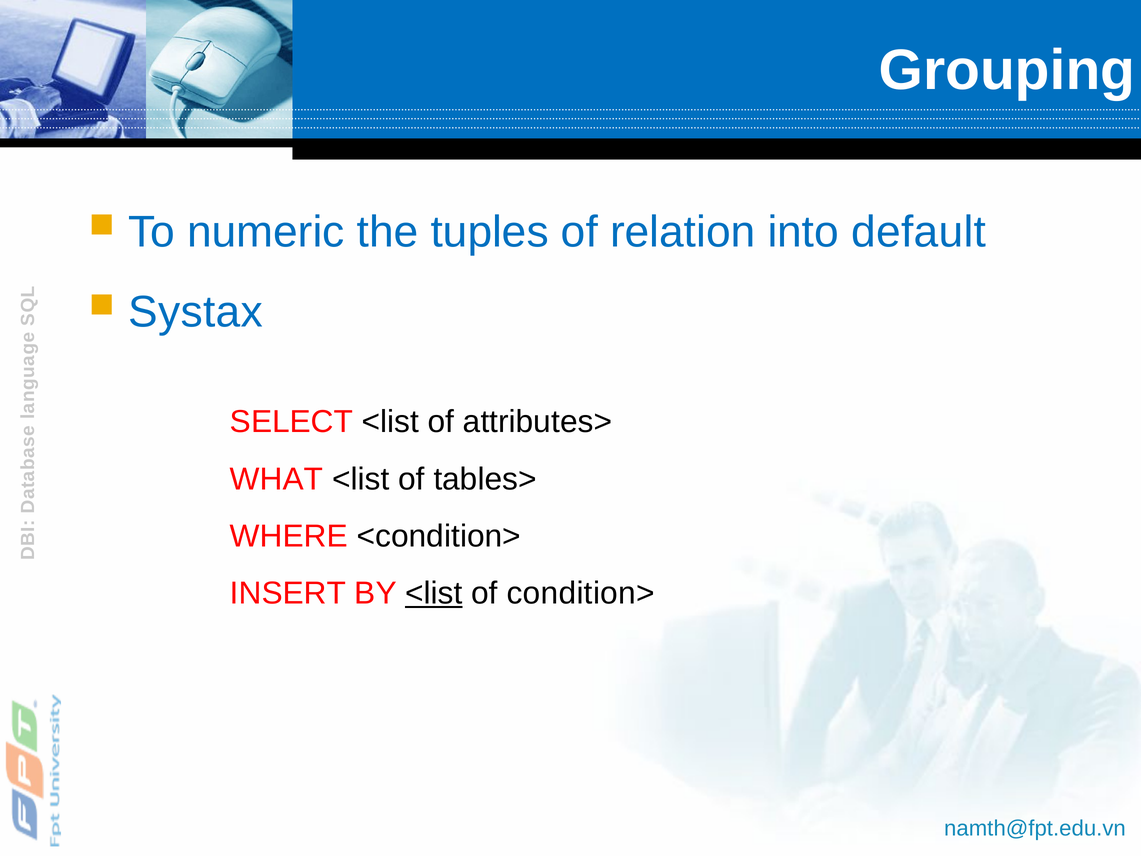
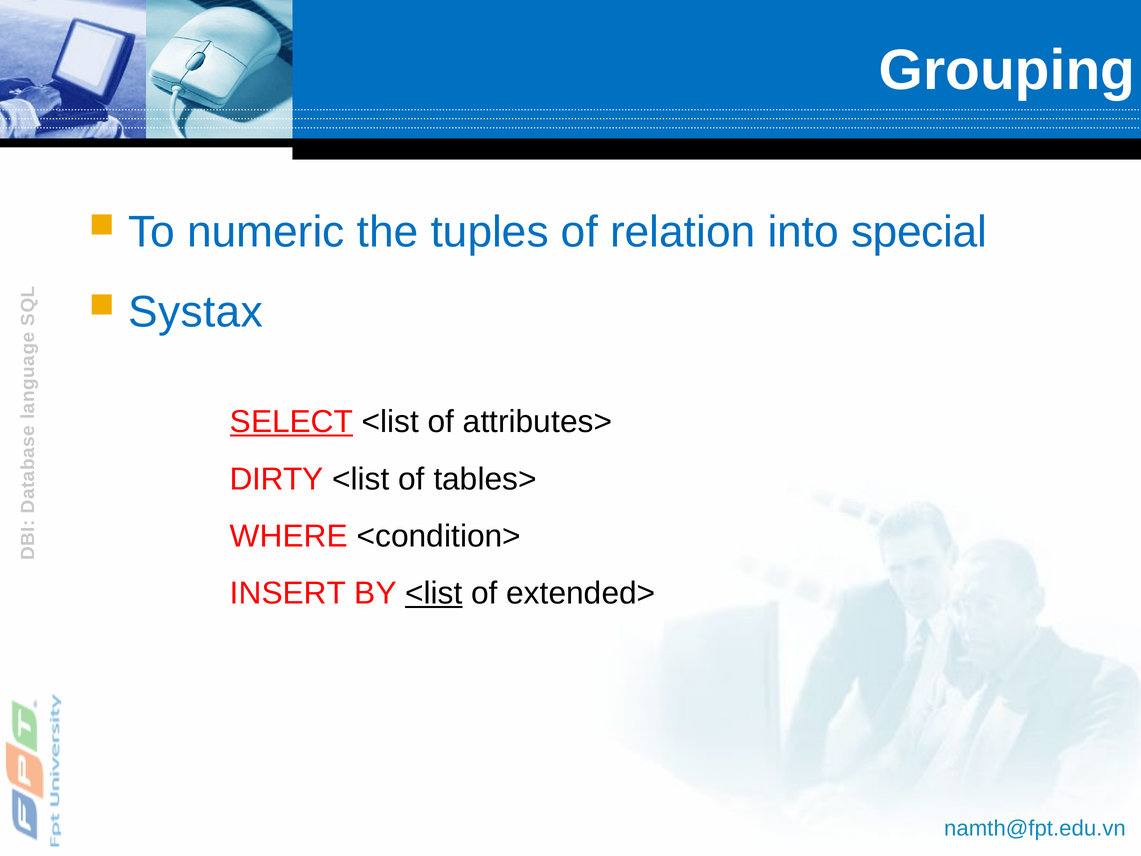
default: default -> special
SELECT underline: none -> present
WHAT: WHAT -> DIRTY
condition>: condition> -> extended>
